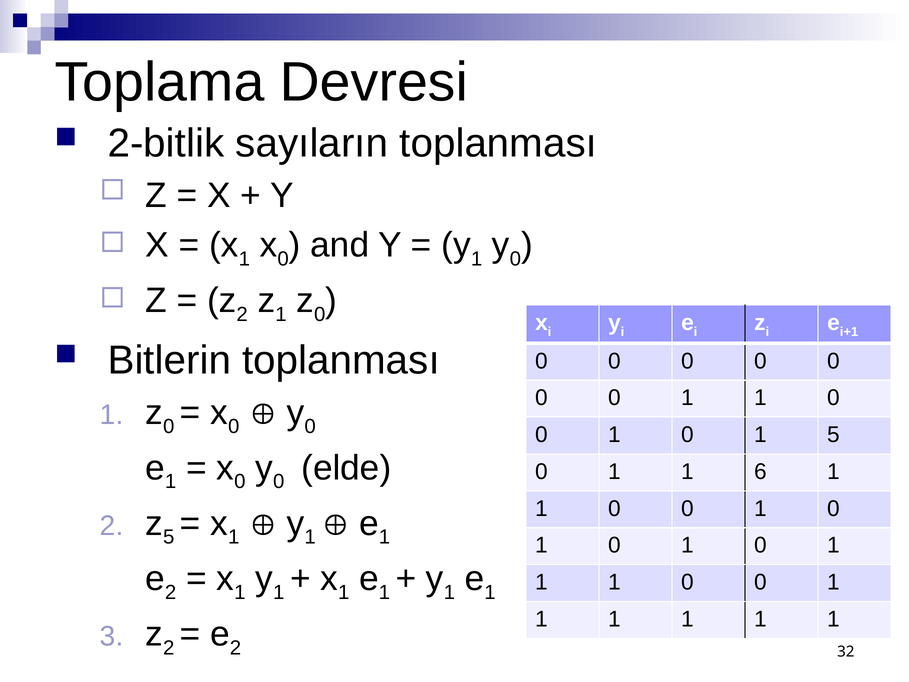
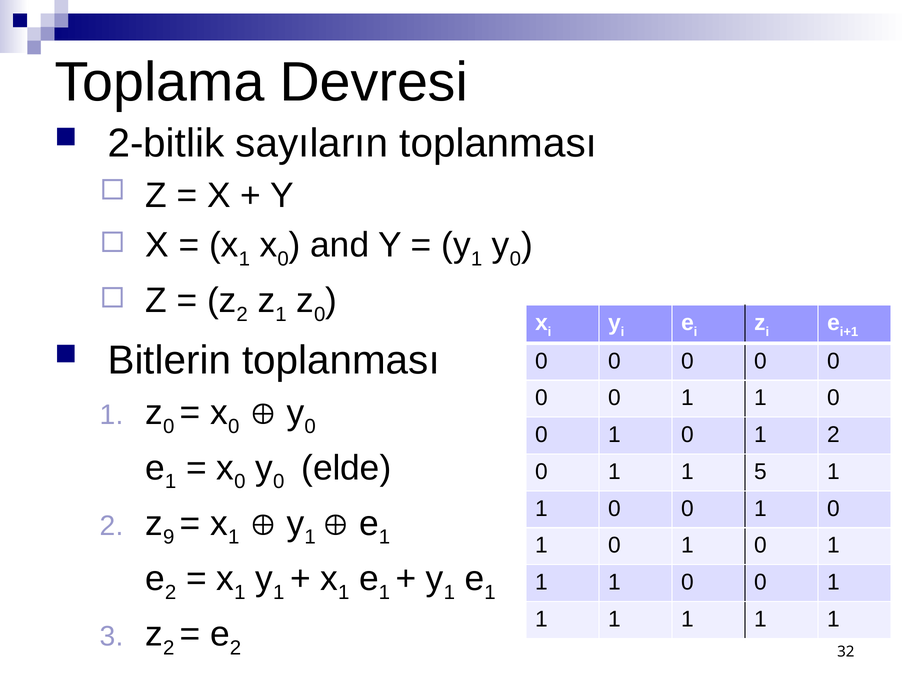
1 5: 5 -> 2
6: 6 -> 5
z 5: 5 -> 9
